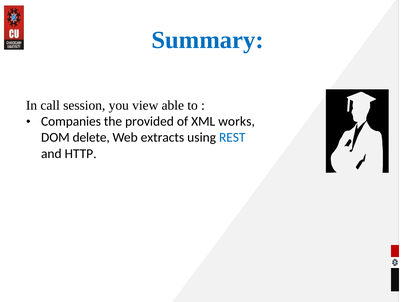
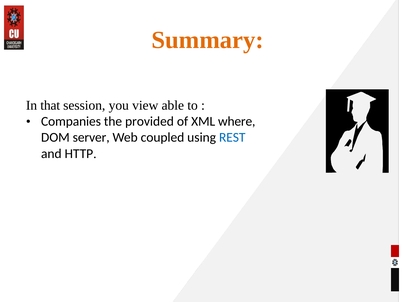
Summary colour: blue -> orange
call: call -> that
works: works -> where
delete: delete -> server
extracts: extracts -> coupled
